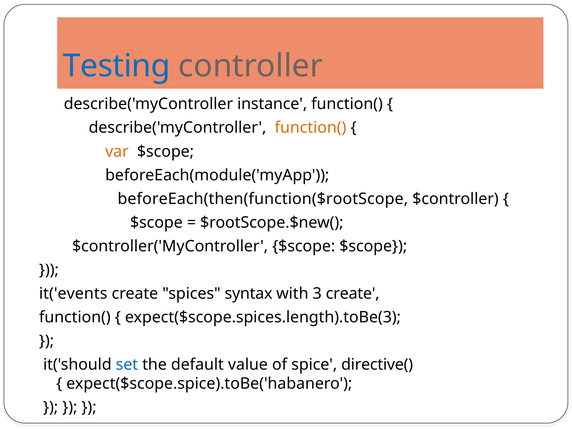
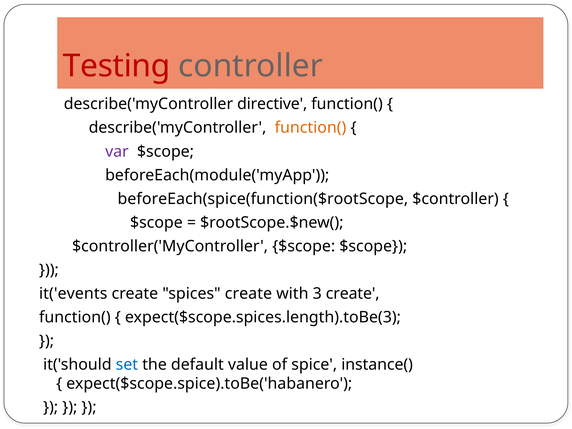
Testing colour: blue -> red
instance: instance -> directive
var colour: orange -> purple
beforeEach(then(function($rootScope: beforeEach(then(function($rootScope -> beforeEach(spice(function($rootScope
spices syntax: syntax -> create
directive(: directive( -> instance(
